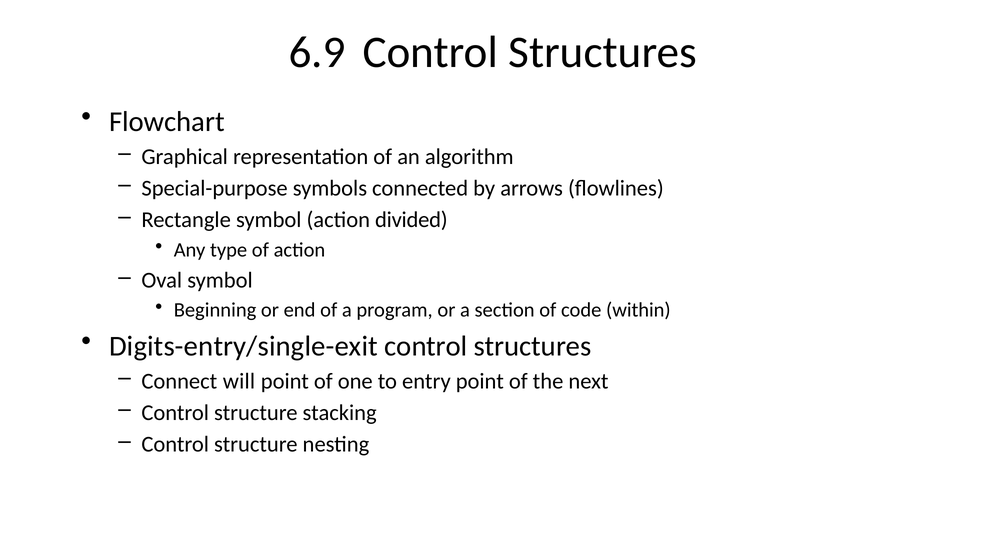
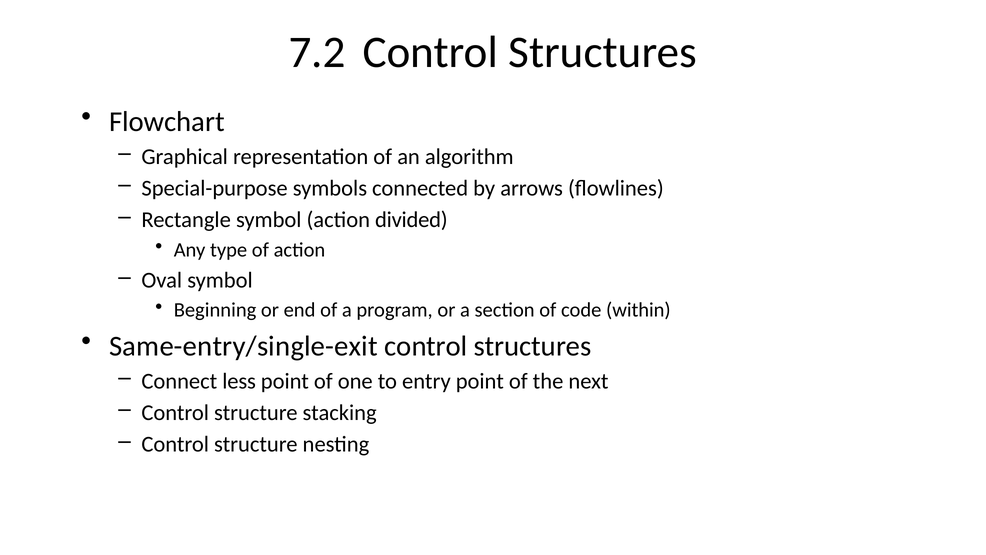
6.9: 6.9 -> 7.2
Digits-entry/single-exit: Digits-entry/single-exit -> Same-entry/single-exit
will: will -> less
